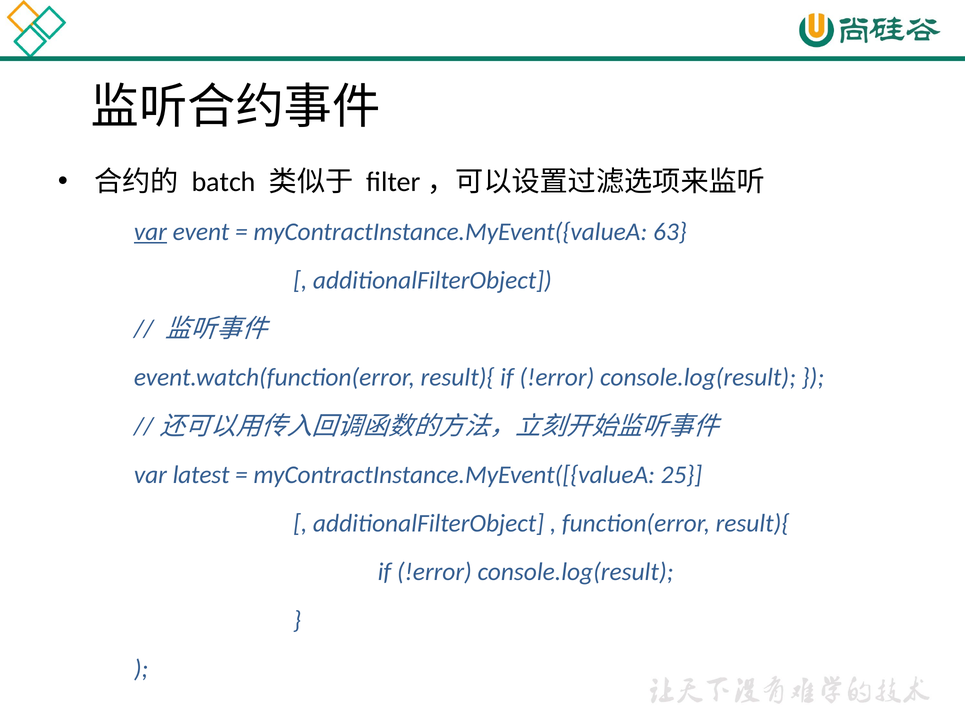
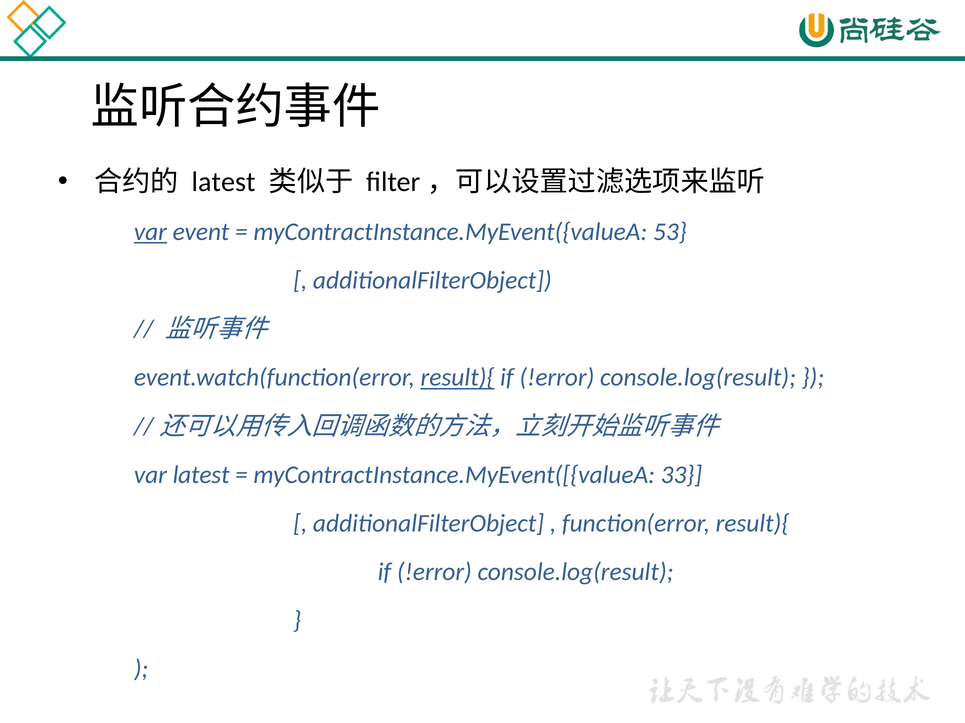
batch at (224, 182): batch -> latest
63: 63 -> 53
result){ at (458, 378) underline: none -> present
25: 25 -> 33
